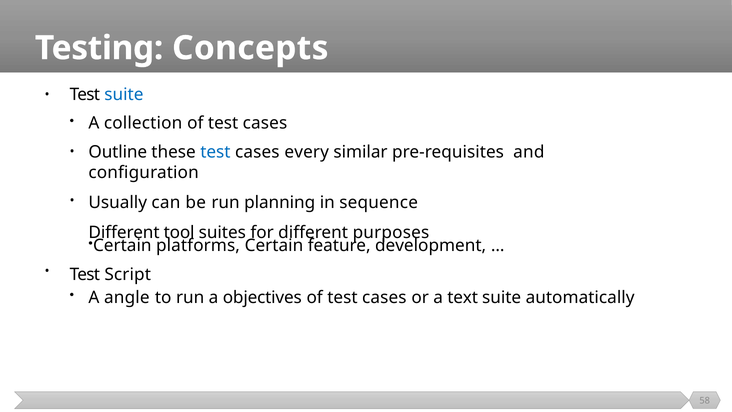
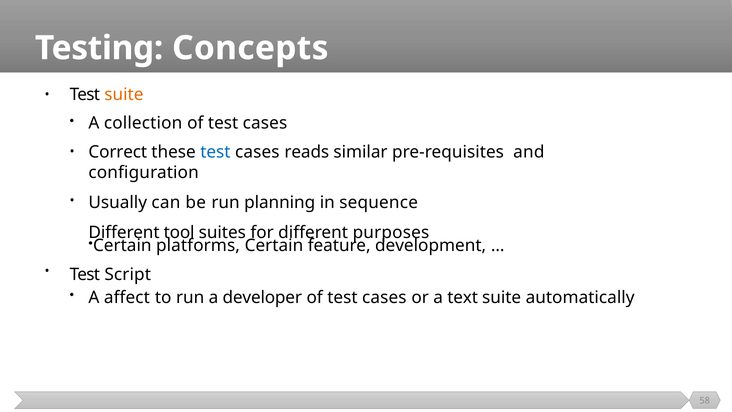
suite at (124, 95) colour: blue -> orange
Outline: Outline -> Correct
every: every -> reads
angle: angle -> affect
objectives: objectives -> developer
